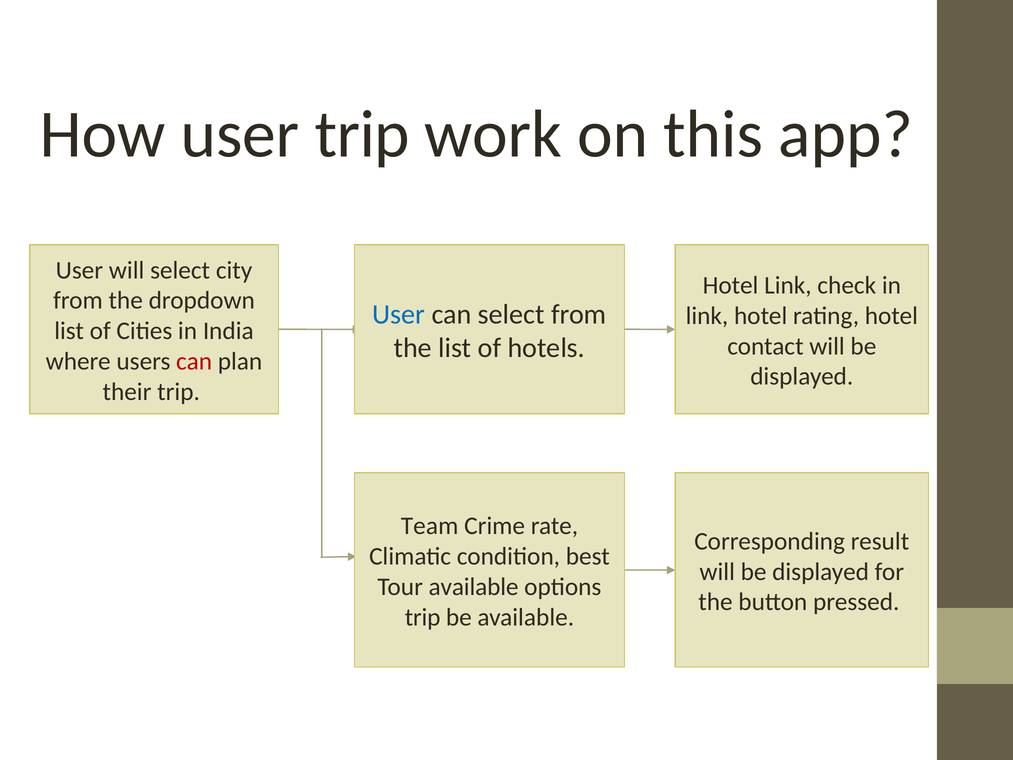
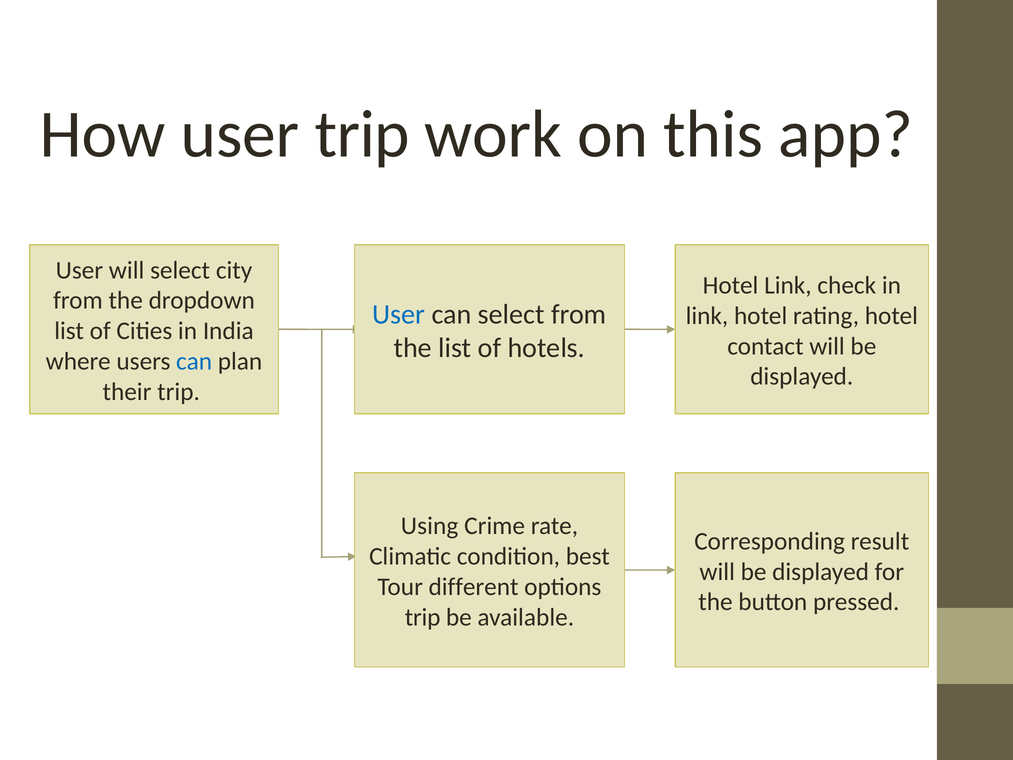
can at (194, 361) colour: red -> blue
Team: Team -> Using
Tour available: available -> different
